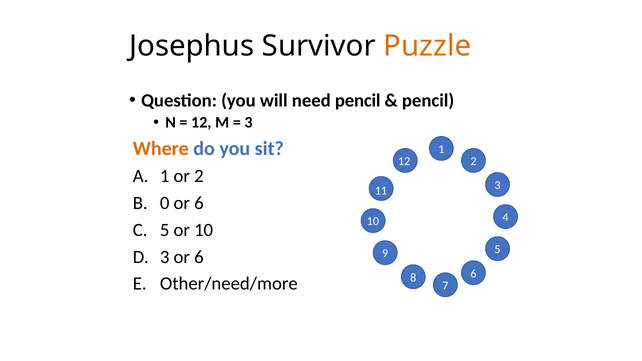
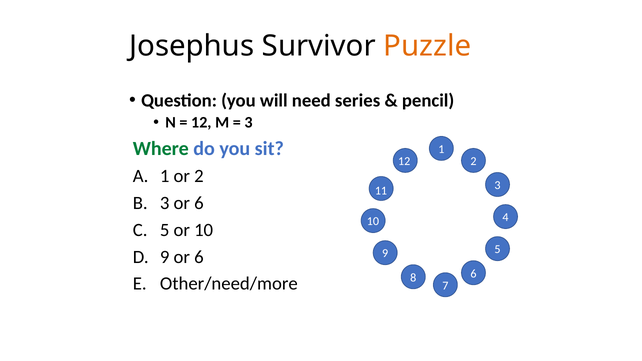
need pencil: pencil -> series
Where colour: orange -> green
0 at (165, 203): 0 -> 3
3 at (165, 257): 3 -> 9
